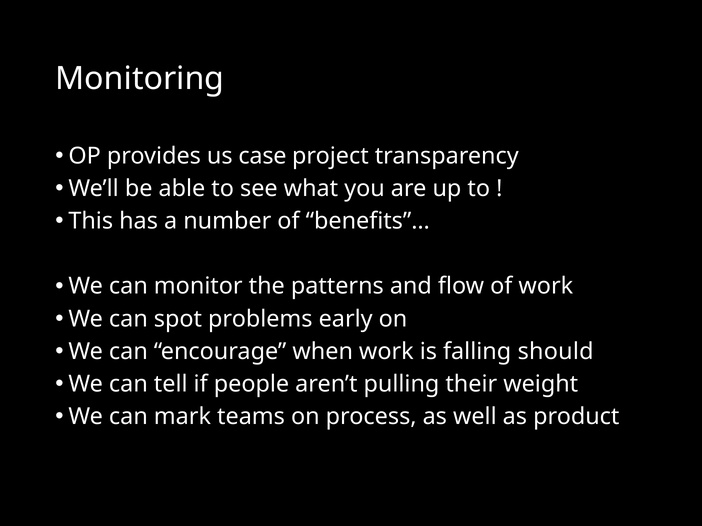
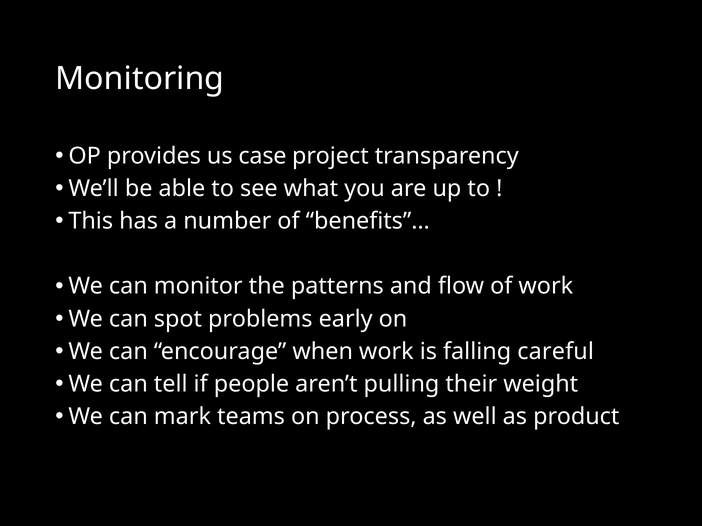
should: should -> careful
